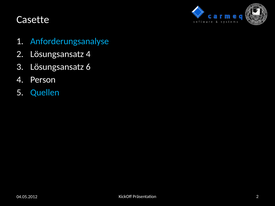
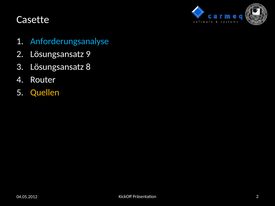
Lösungsansatz 4: 4 -> 9
6: 6 -> 8
Person: Person -> Router
Quellen colour: light blue -> yellow
